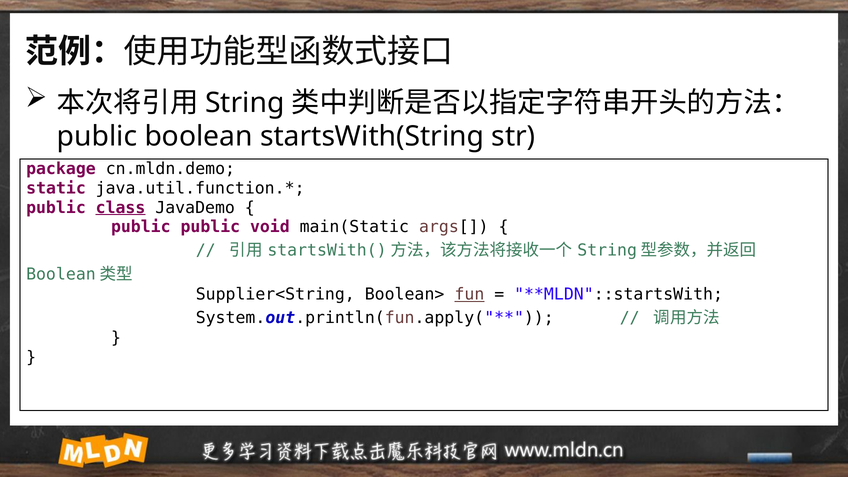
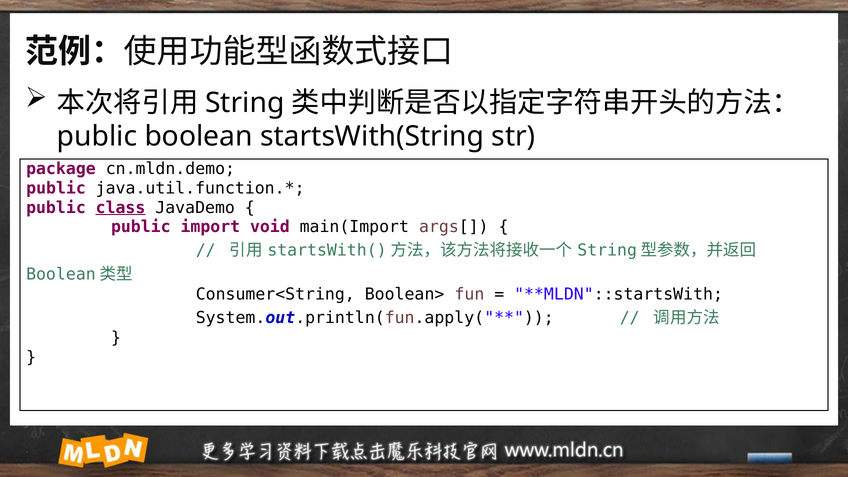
static at (56, 188): static -> public
public public: public -> import
main(Static: main(Static -> main(Import
Supplier<String: Supplier<String -> Consumer<String
fun underline: present -> none
